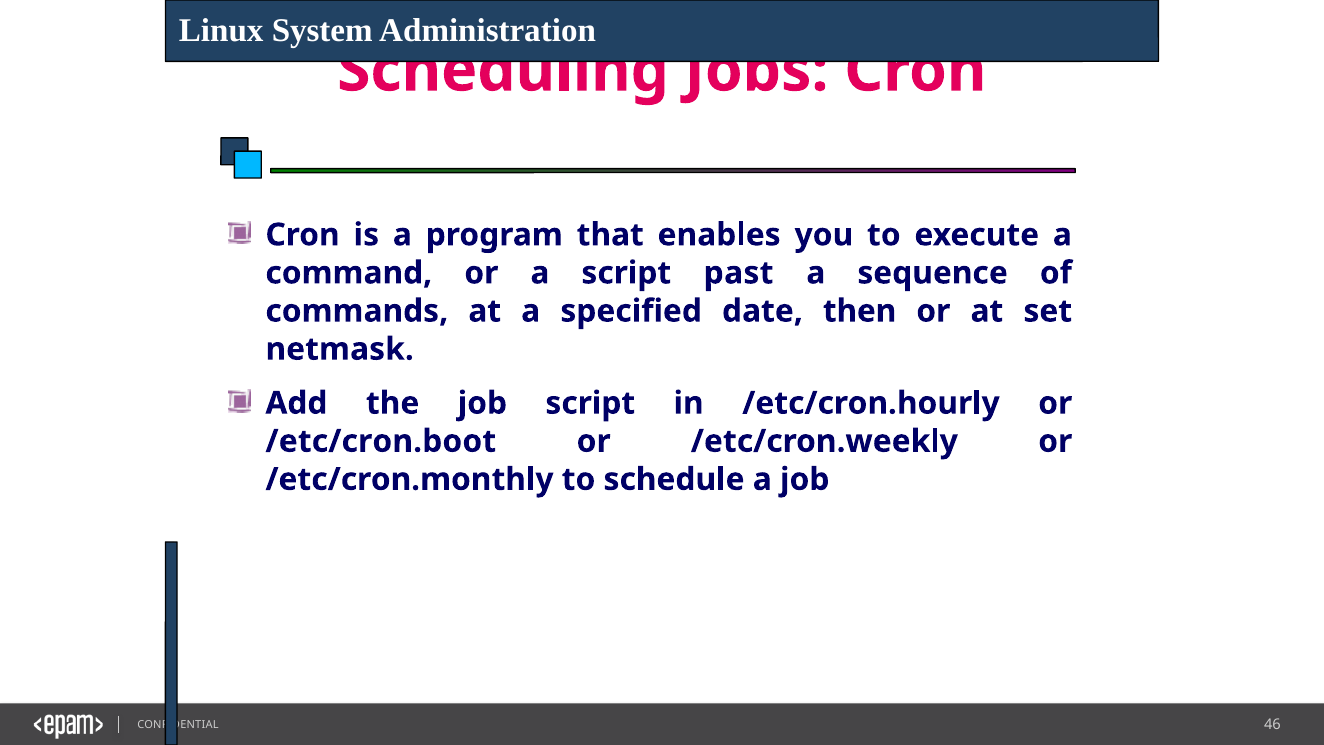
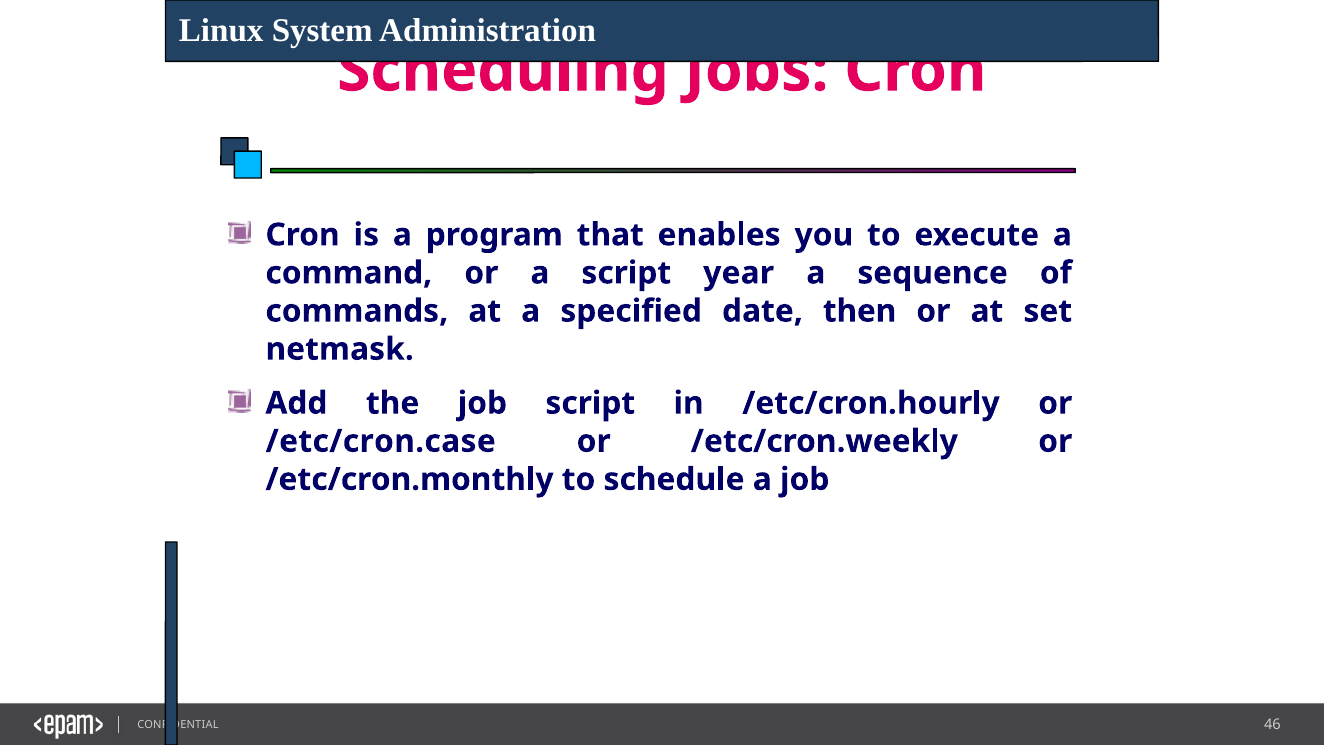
past: past -> year
/etc/cron.boot: /etc/cron.boot -> /etc/cron.case
